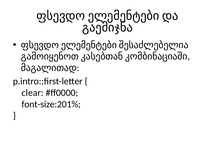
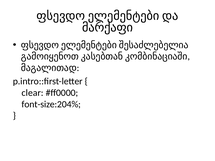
გაემიჯნა: გაემიჯნა -> მარქაფი
font-size:201%: font-size:201% -> font-size:204%
